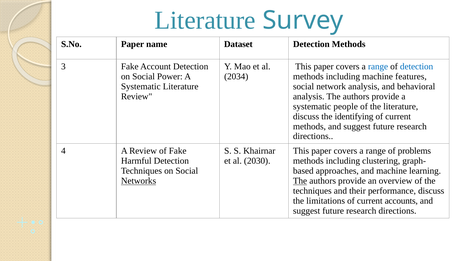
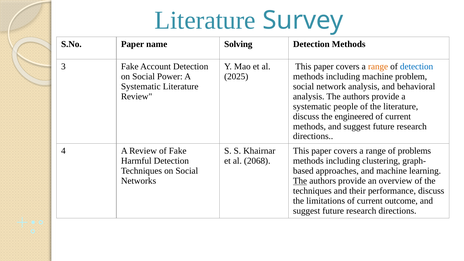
Dataset: Dataset -> Solving
range at (378, 67) colour: blue -> orange
2034: 2034 -> 2025
features: features -> problem
identifying: identifying -> engineered
2030: 2030 -> 2068
Networks underline: present -> none
accounts: accounts -> outcome
